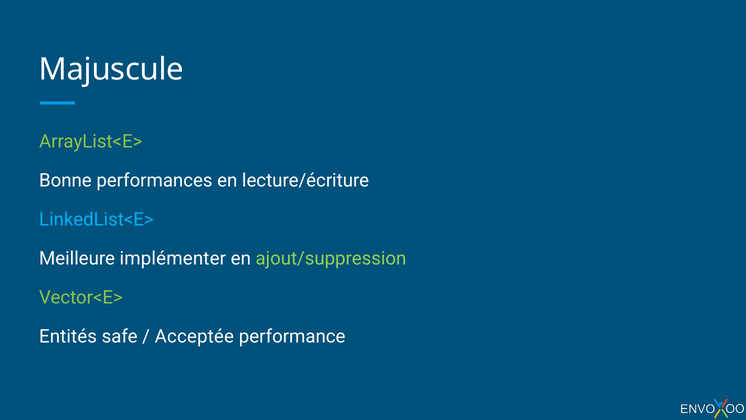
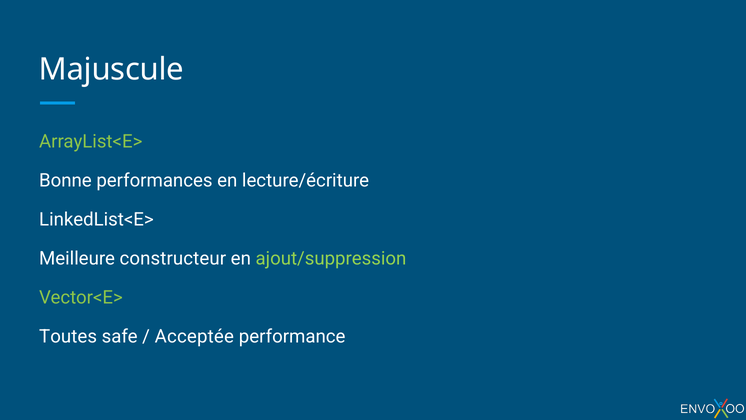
LinkedList<E> colour: light blue -> white
implémenter: implémenter -> constructeur
Entités: Entités -> Toutes
